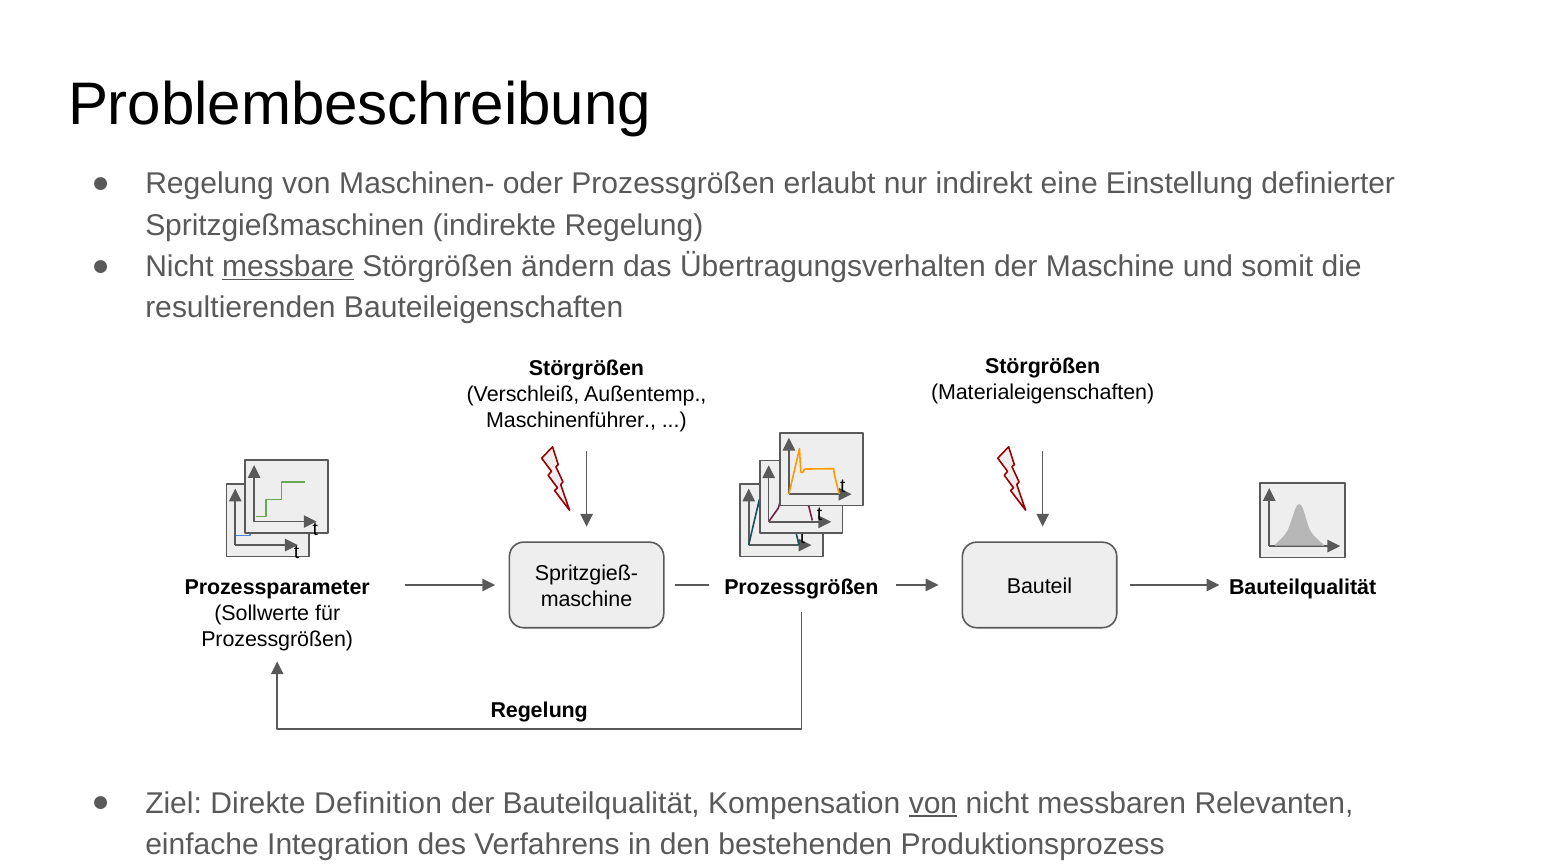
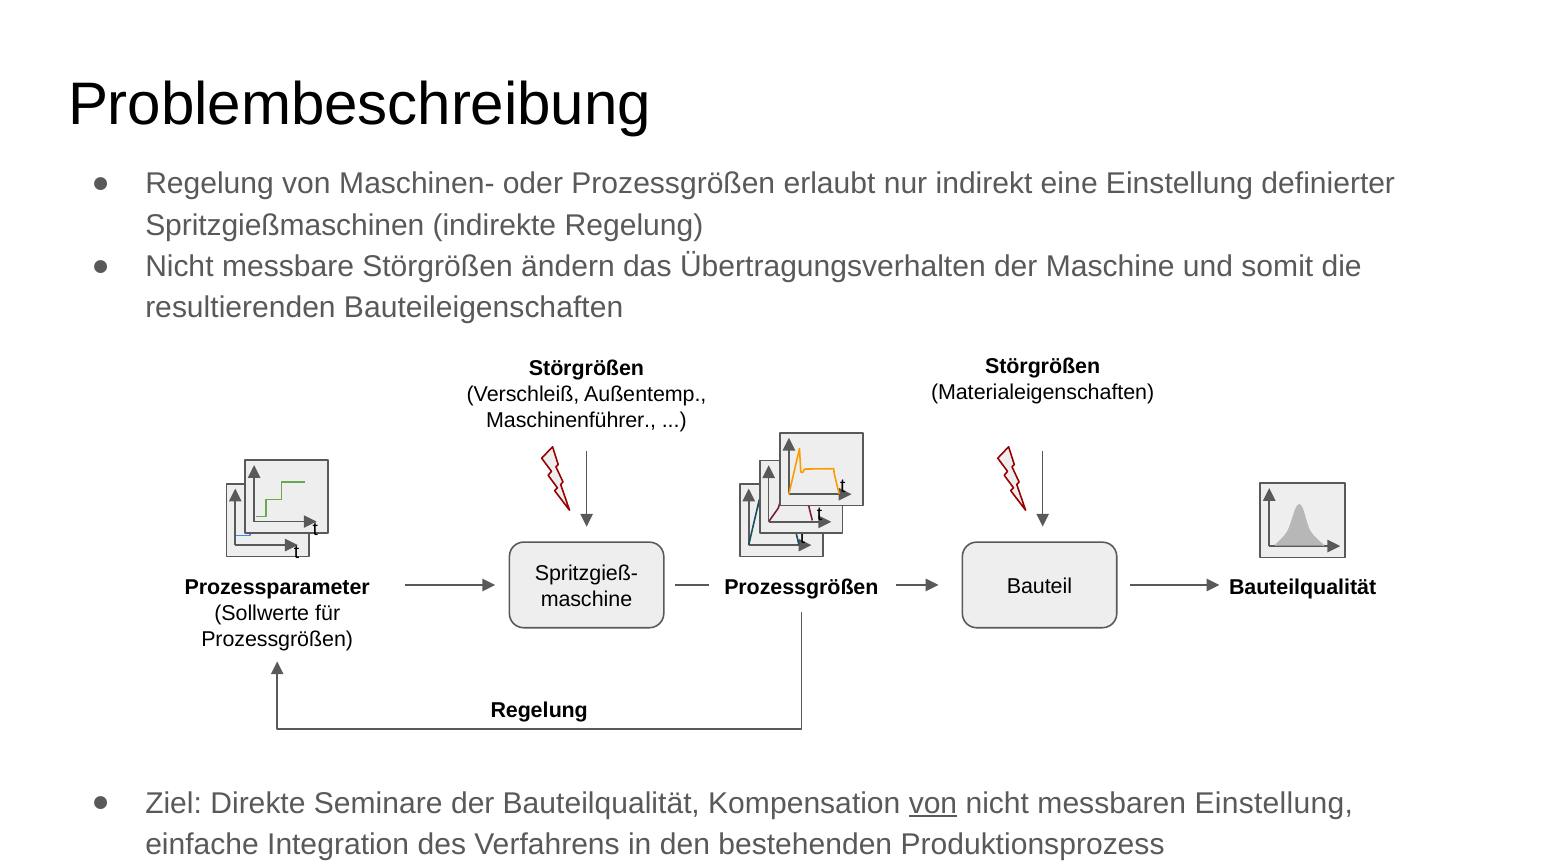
messbare underline: present -> none
Definition: Definition -> Seminare
messbaren Relevanten: Relevanten -> Einstellung
